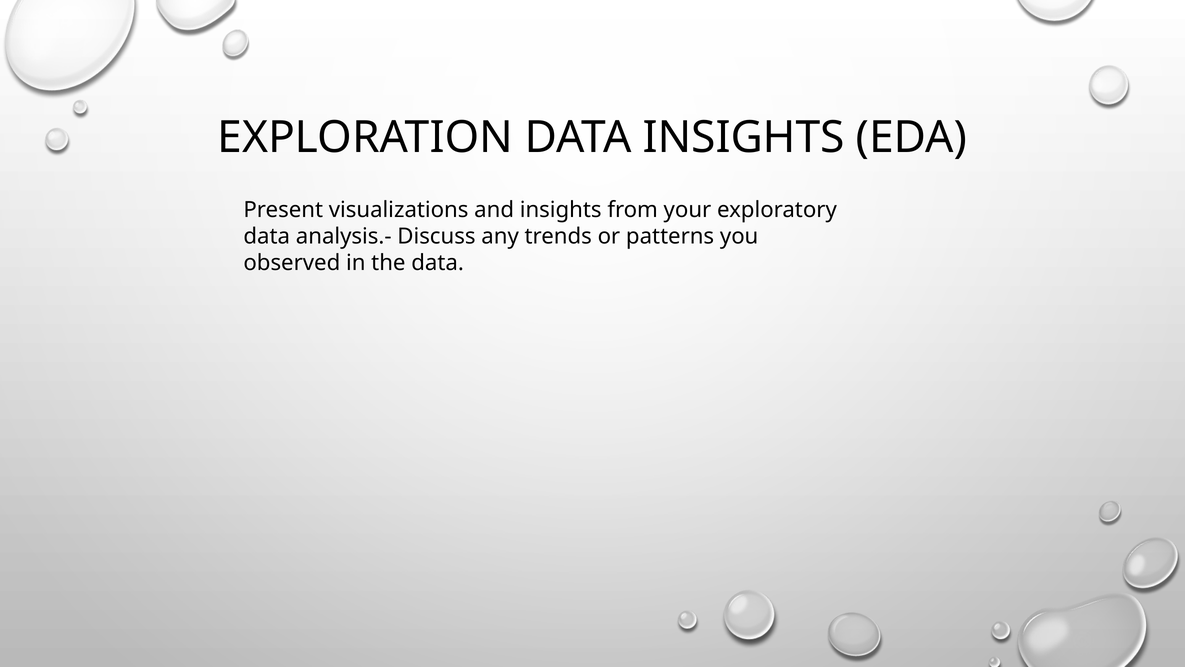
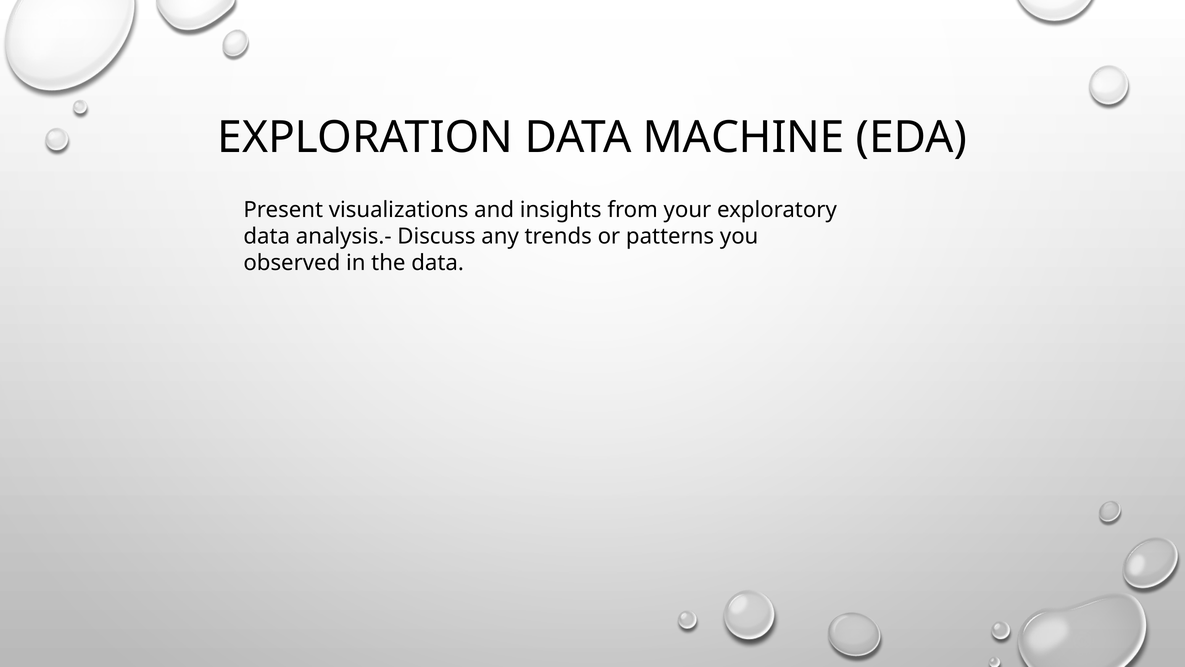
DATA INSIGHTS: INSIGHTS -> MACHINE
